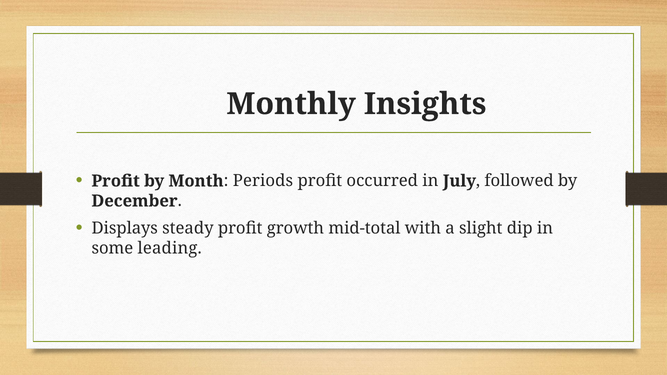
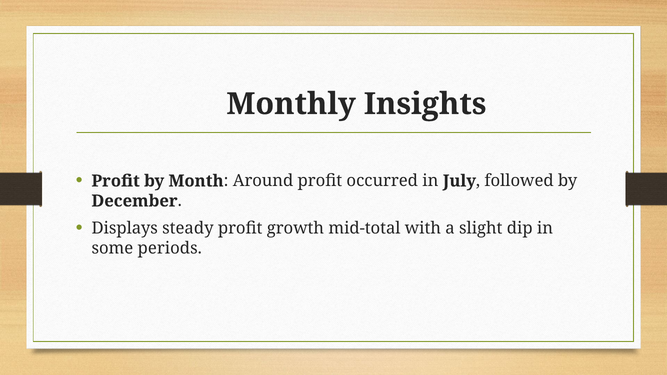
Periods: Periods -> Around
leading: leading -> periods
